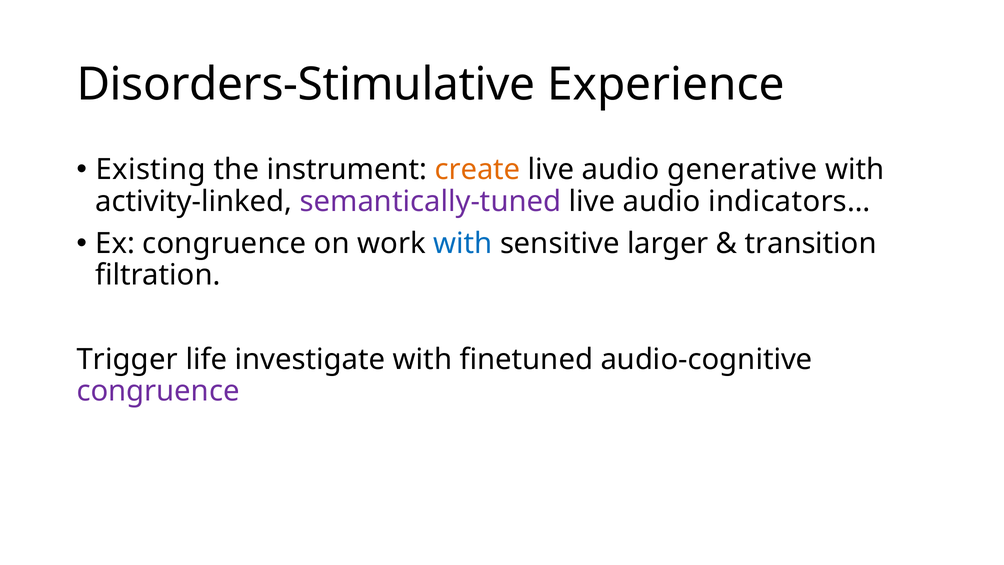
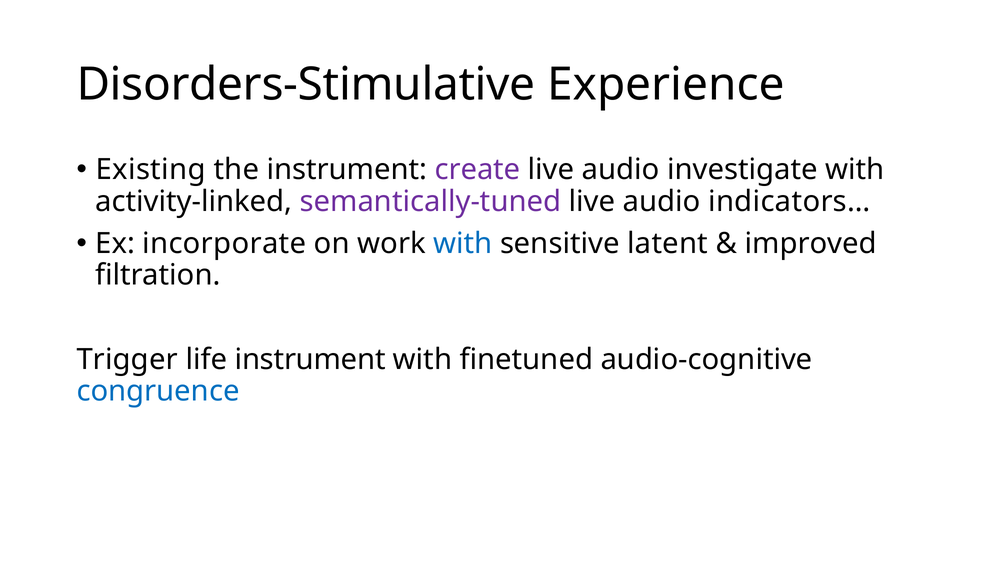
create colour: orange -> purple
generative: generative -> investigate
Ex congruence: congruence -> incorporate
larger: larger -> latent
transition: transition -> improved
life investigate: investigate -> instrument
congruence at (158, 391) colour: purple -> blue
